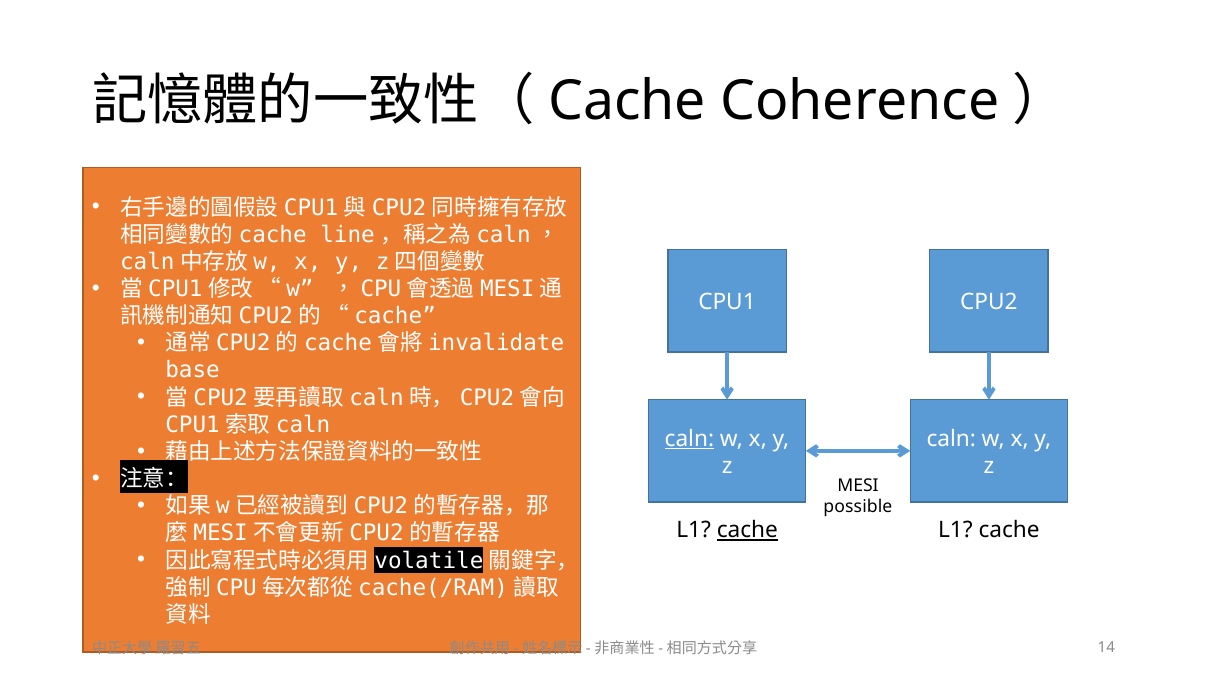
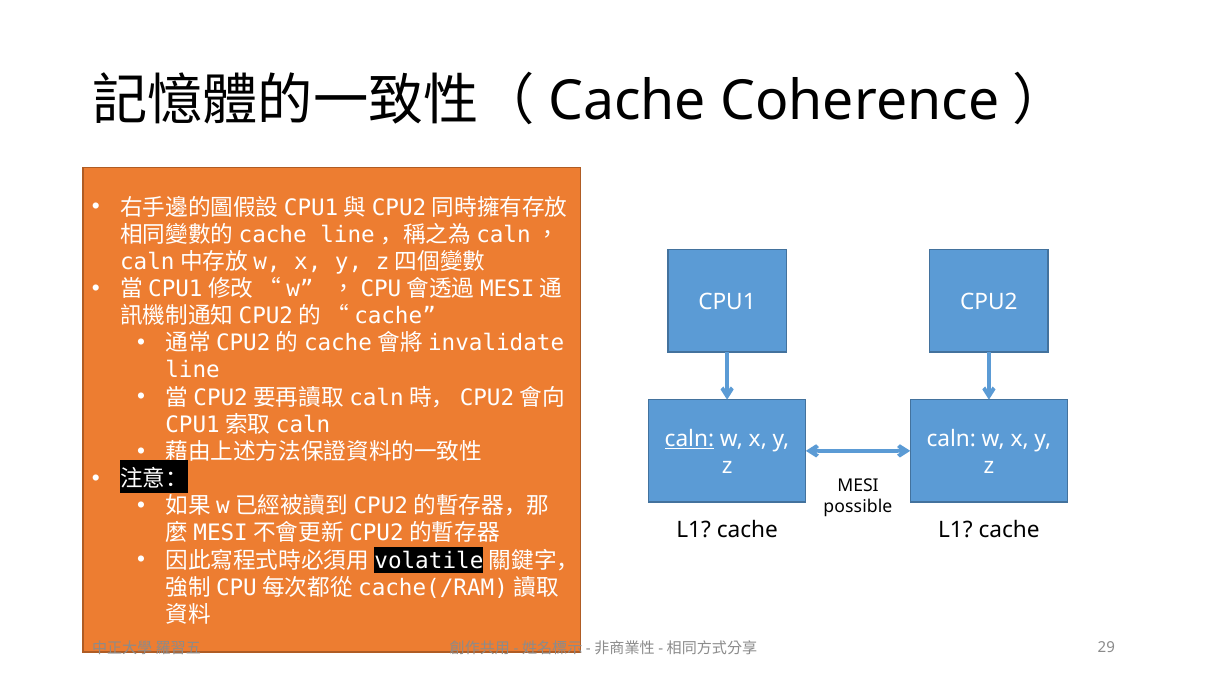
base: base -> line
cache at (747, 530) underline: present -> none
14: 14 -> 29
